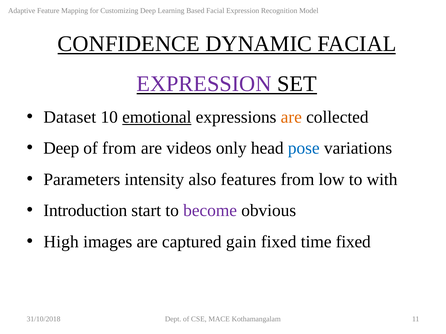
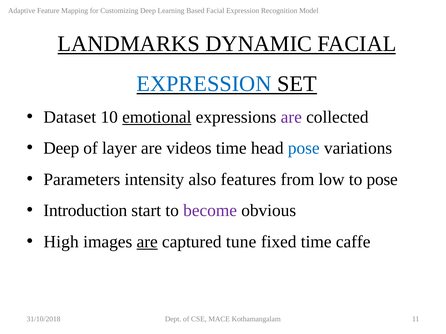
CONFIDENCE: CONFIDENCE -> LANDMARKS
EXPRESSION at (204, 84) colour: purple -> blue
are at (291, 117) colour: orange -> purple
of from: from -> layer
videos only: only -> time
to with: with -> pose
are at (147, 242) underline: none -> present
gain: gain -> tune
time fixed: fixed -> caffe
